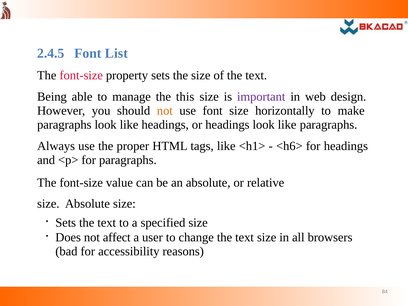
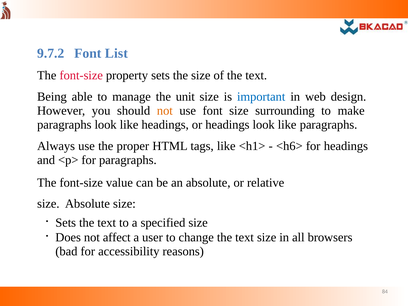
2.4.5: 2.4.5 -> 9.7.2
this: this -> unit
important colour: purple -> blue
horizontally: horizontally -> surrounding
